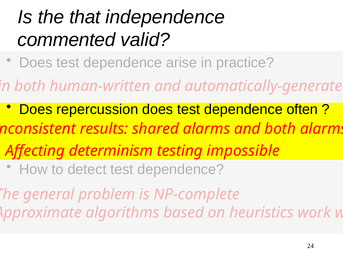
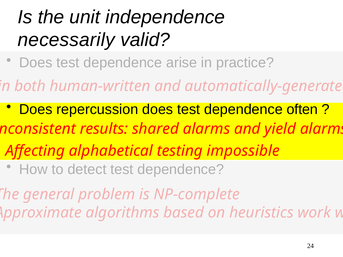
that: that -> unit
commented: commented -> necessarily
and both: both -> yield
determinism: determinism -> alphabetical
